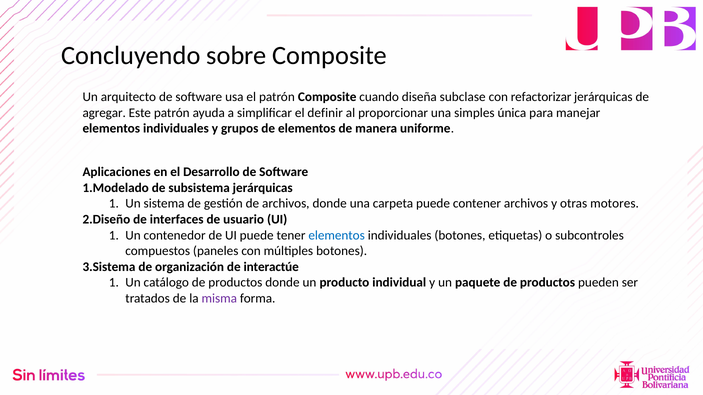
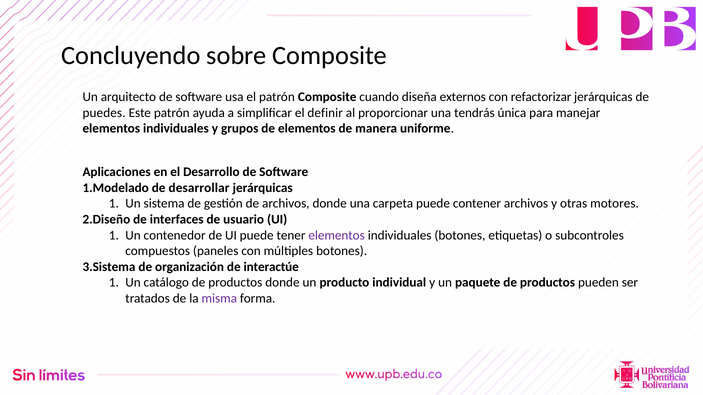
subclase: subclase -> externos
agregar: agregar -> puedes
simples: simples -> tendrás
subsistema: subsistema -> desarrollar
elementos at (337, 235) colour: blue -> purple
